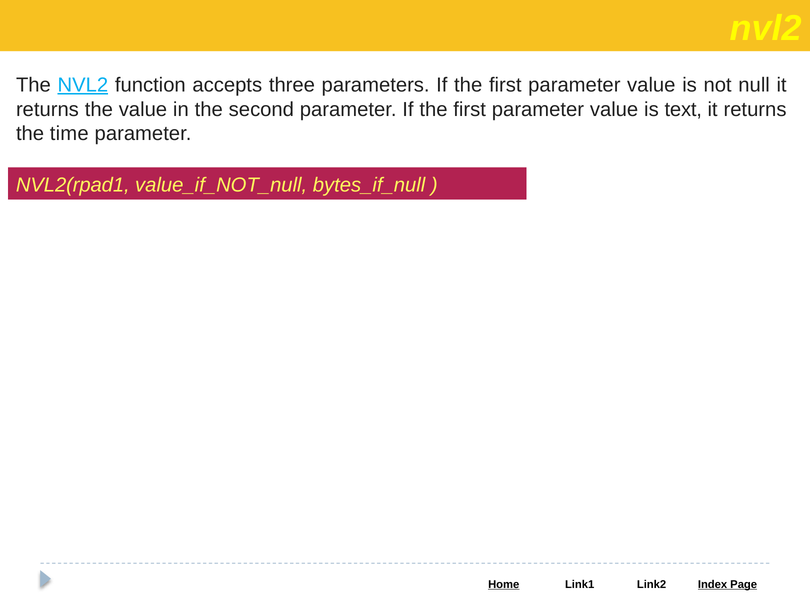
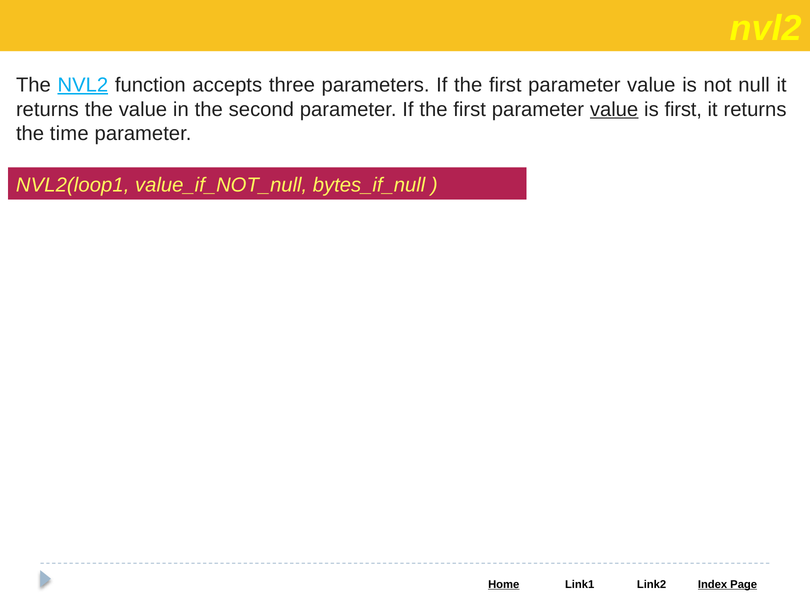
value at (614, 109) underline: none -> present
is text: text -> first
NVL2(rpad1: NVL2(rpad1 -> NVL2(loop1
